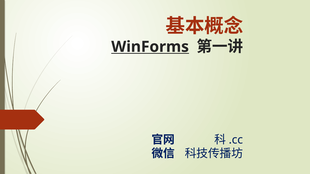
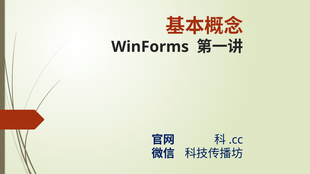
WinForms underline: present -> none
